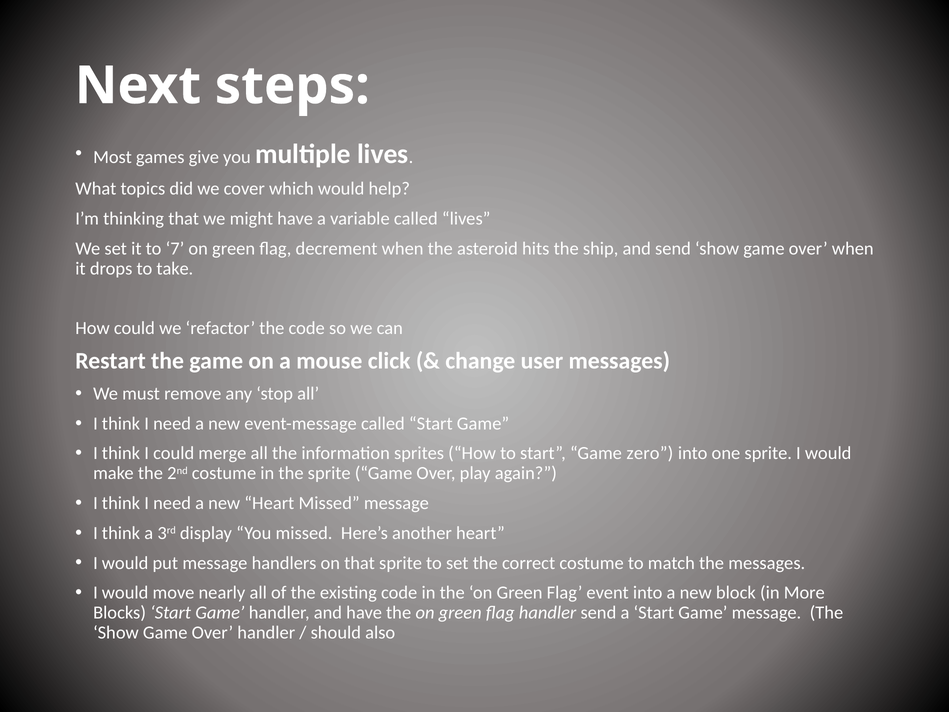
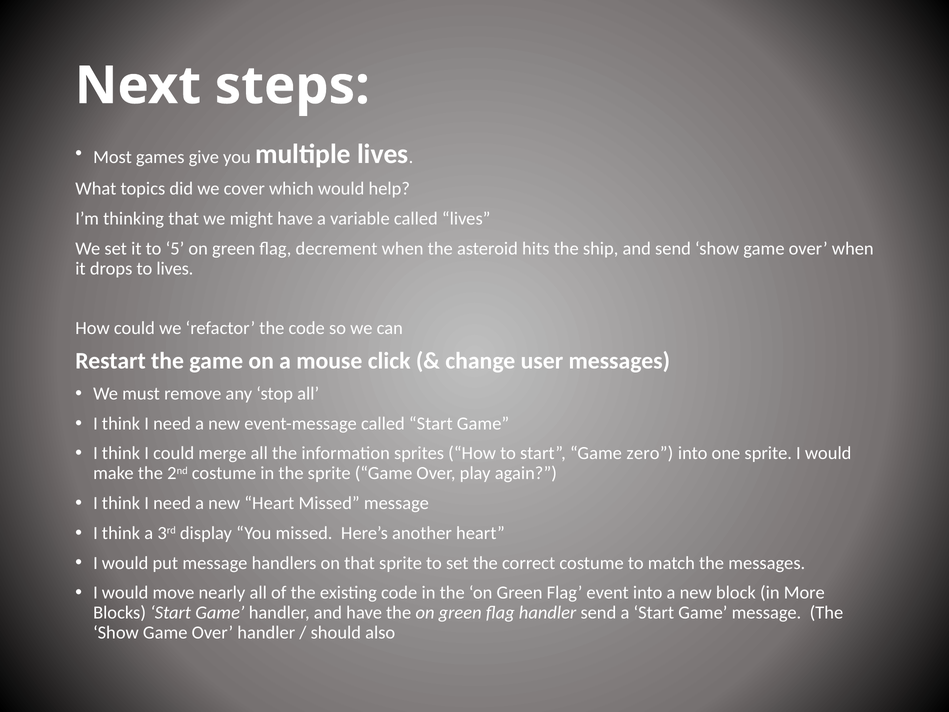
7: 7 -> 5
to take: take -> lives
